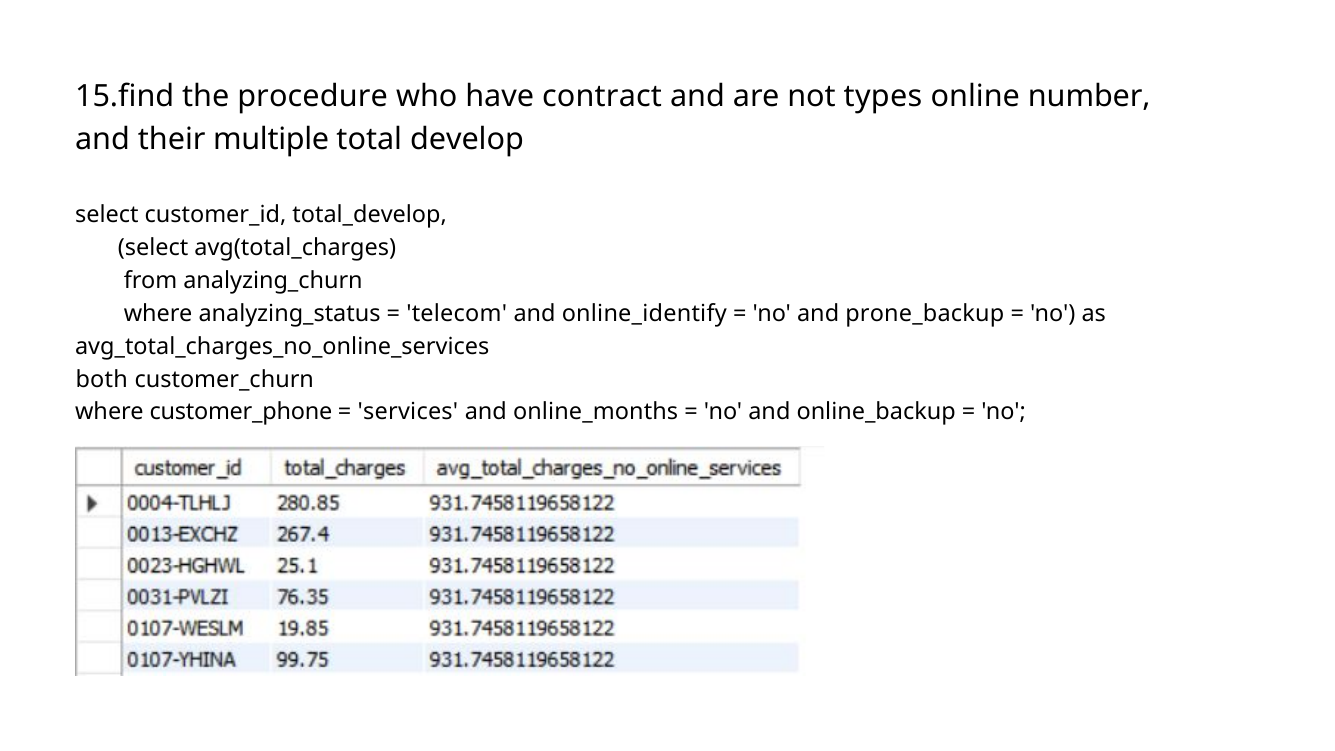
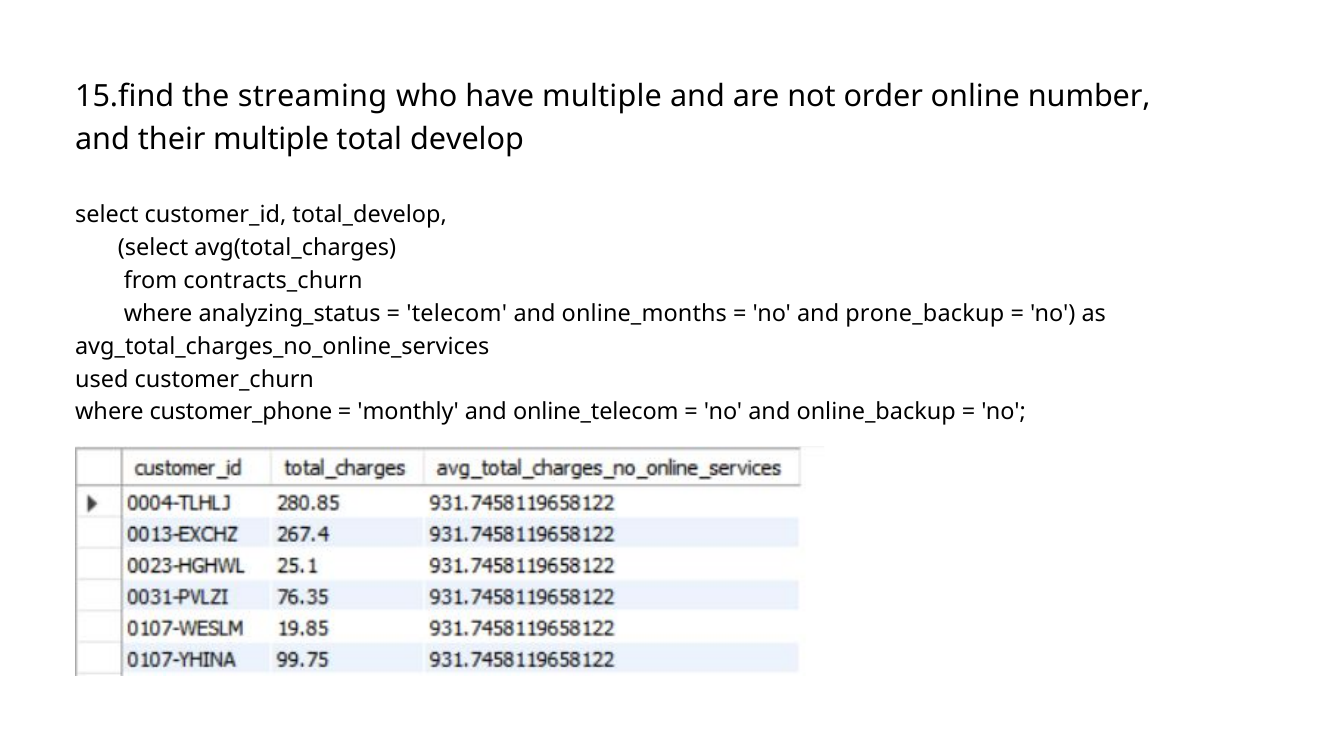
procedure: procedure -> streaming
have contract: contract -> multiple
types: types -> order
analyzing_churn: analyzing_churn -> contracts_churn
online_identify: online_identify -> online_months
both: both -> used
services: services -> monthly
online_months: online_months -> online_telecom
